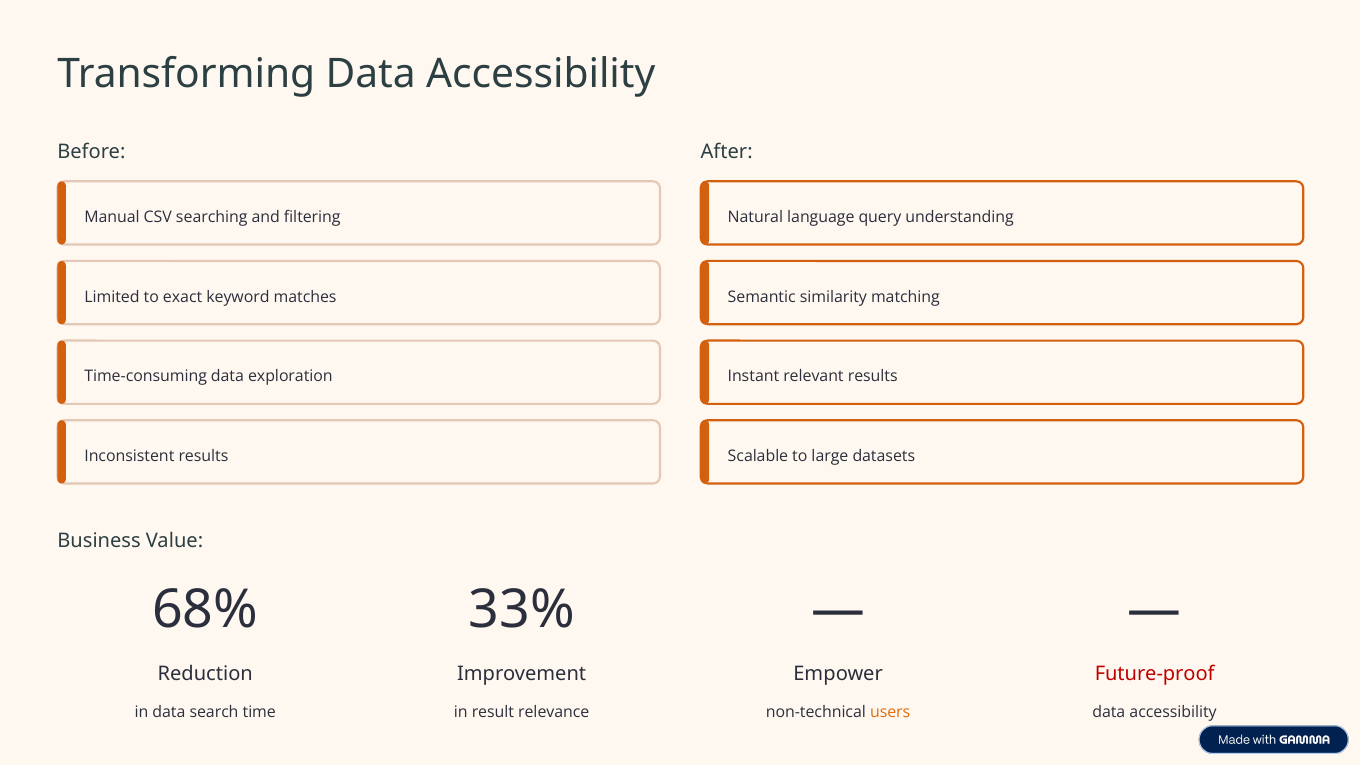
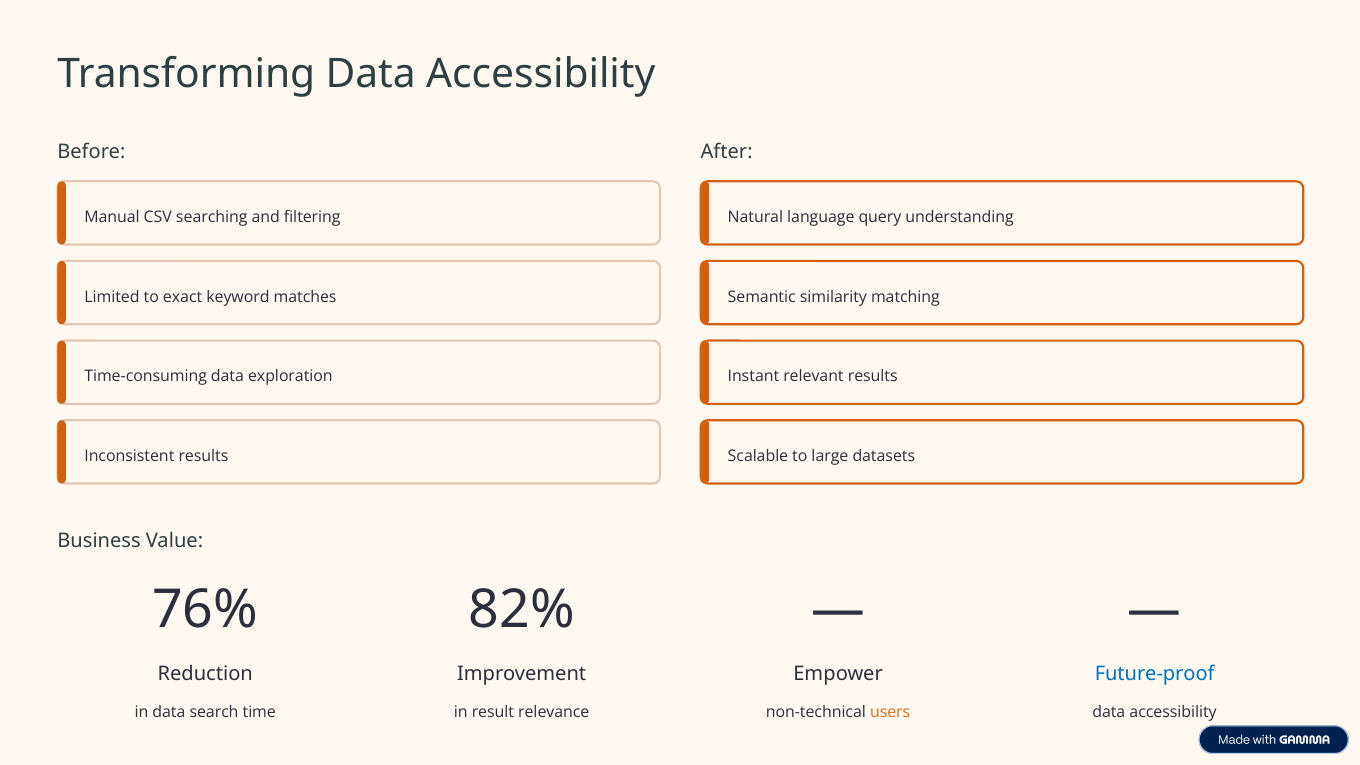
68%: 68% -> 76%
33%: 33% -> 82%
Future-proof colour: red -> blue
